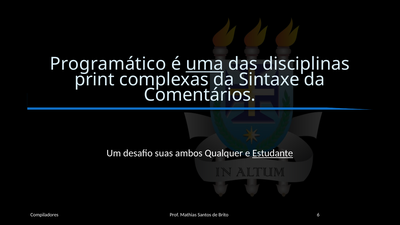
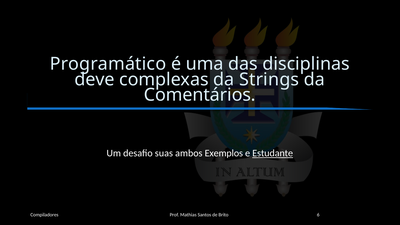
uma underline: present -> none
print: print -> deve
Sintaxe: Sintaxe -> Strings
Qualquer: Qualquer -> Exemplos
